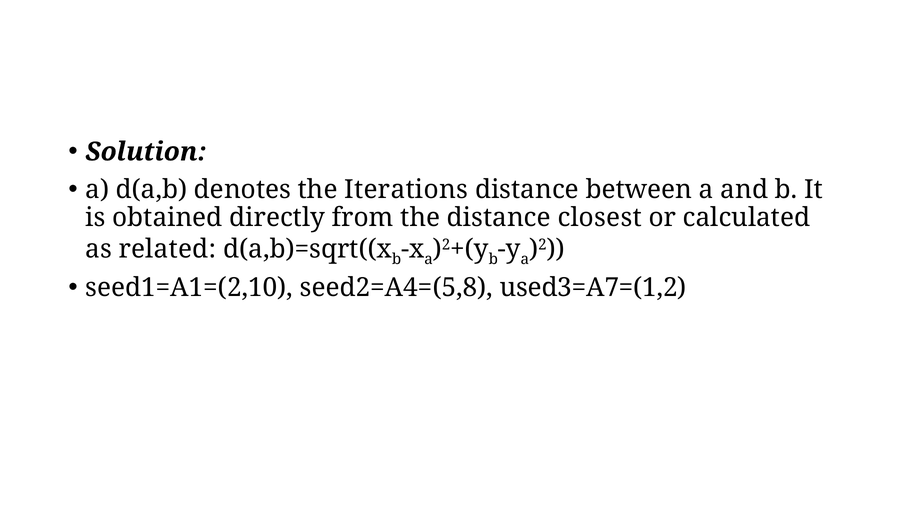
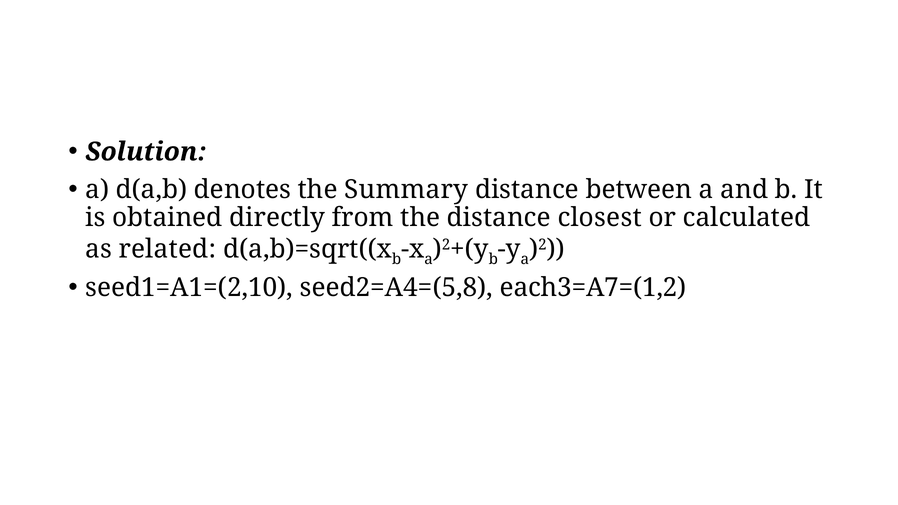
Iterations: Iterations -> Summary
used3=A7=(1,2: used3=A7=(1,2 -> each3=A7=(1,2
